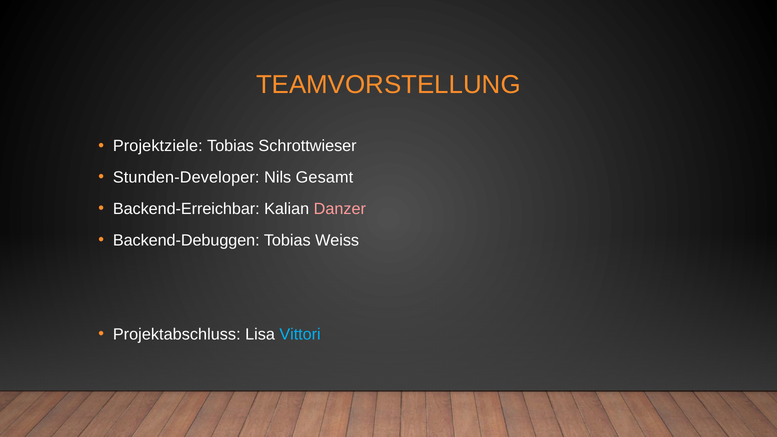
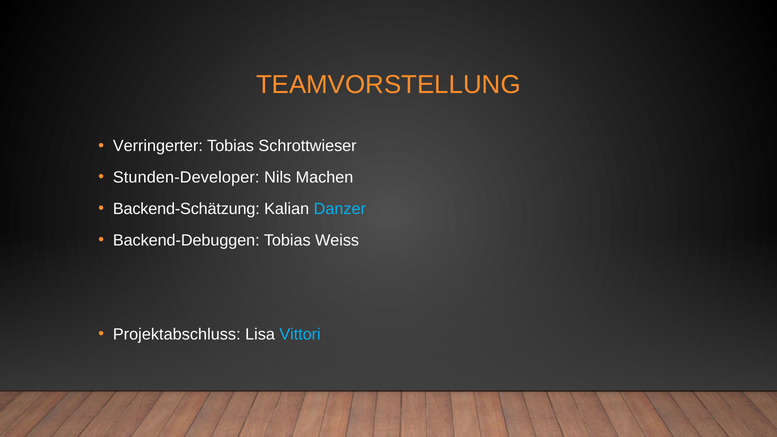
Projektziele: Projektziele -> Verringerter
Gesamt: Gesamt -> Machen
Backend-Erreichbar: Backend-Erreichbar -> Backend-Schätzung
Danzer colour: pink -> light blue
